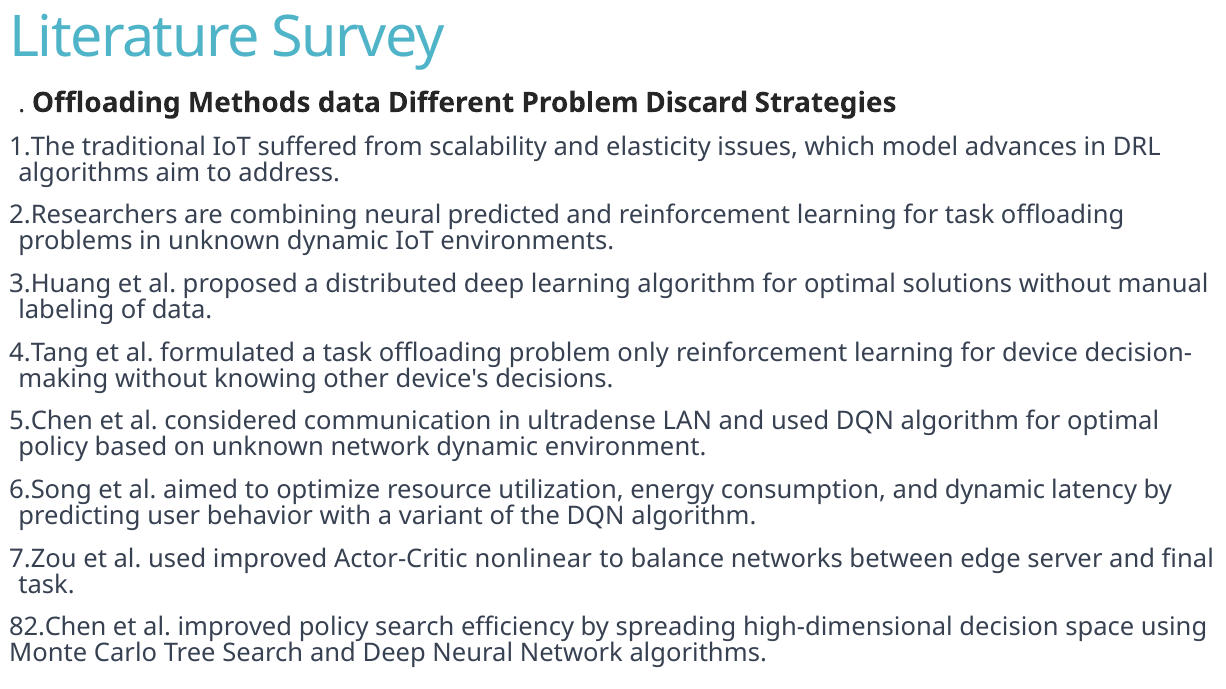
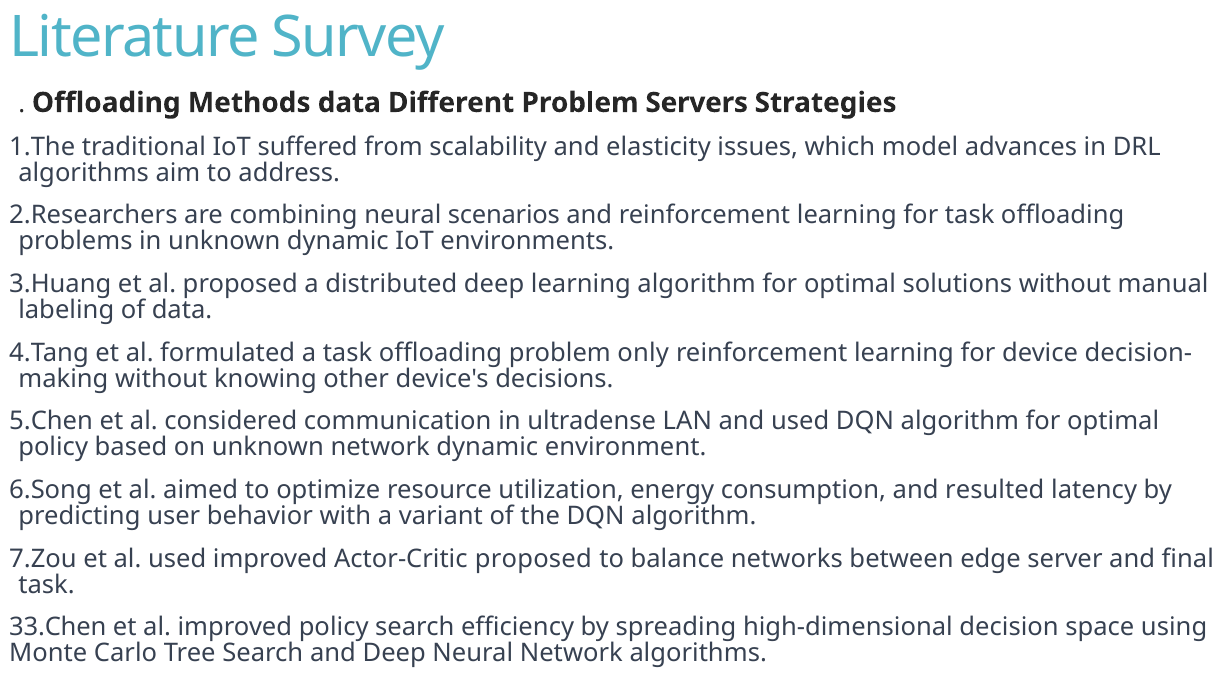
Discard: Discard -> Servers
predicted: predicted -> scenarios
and dynamic: dynamic -> resulted
Actor-Critic nonlinear: nonlinear -> proposed
82.Chen: 82.Chen -> 33.Chen
